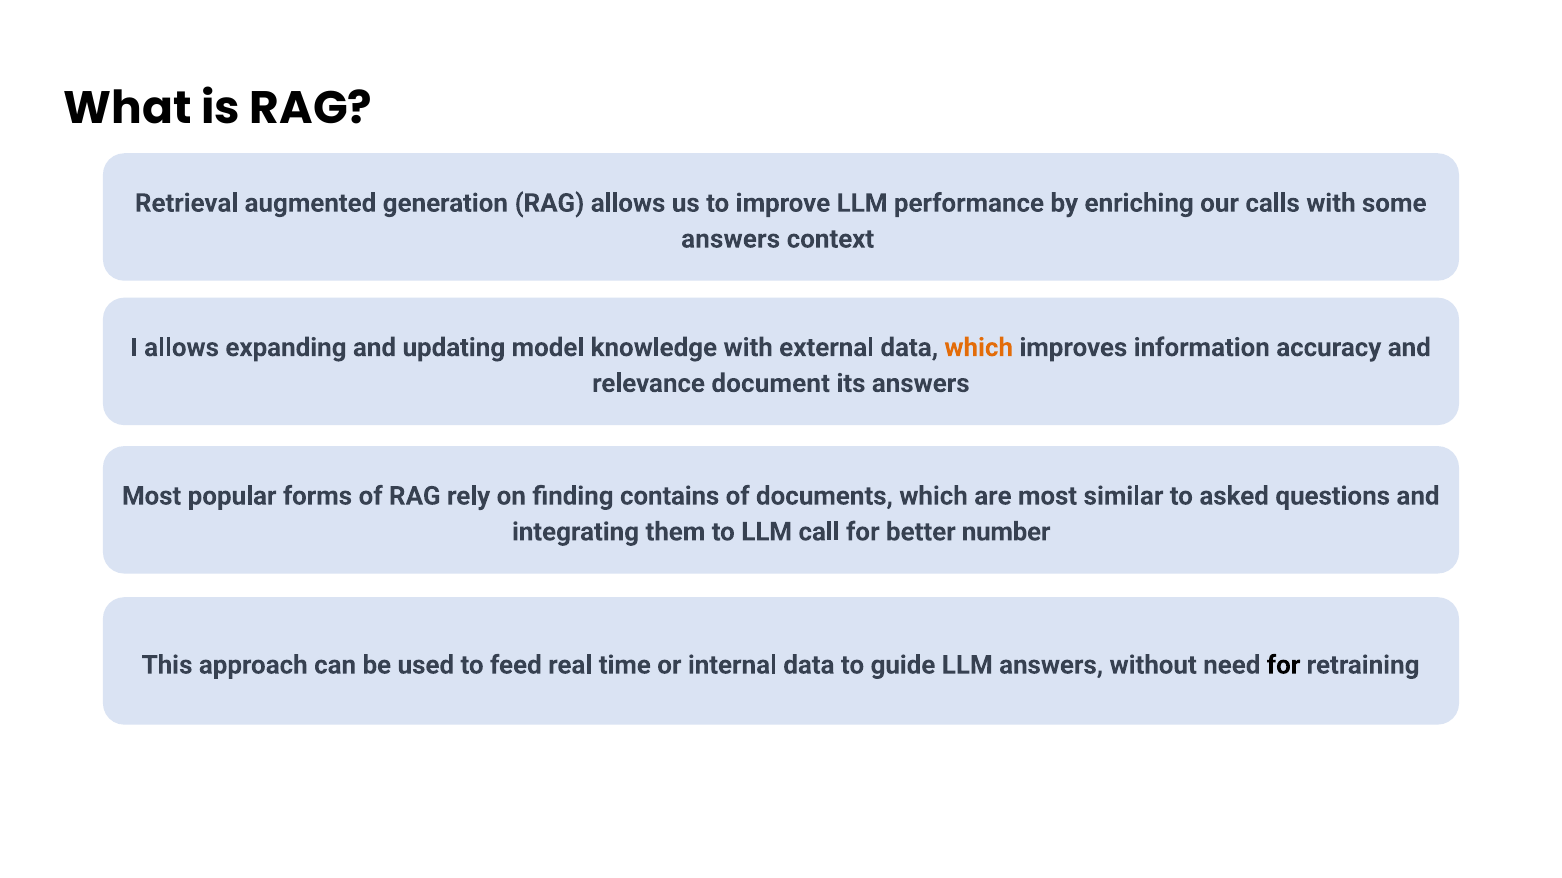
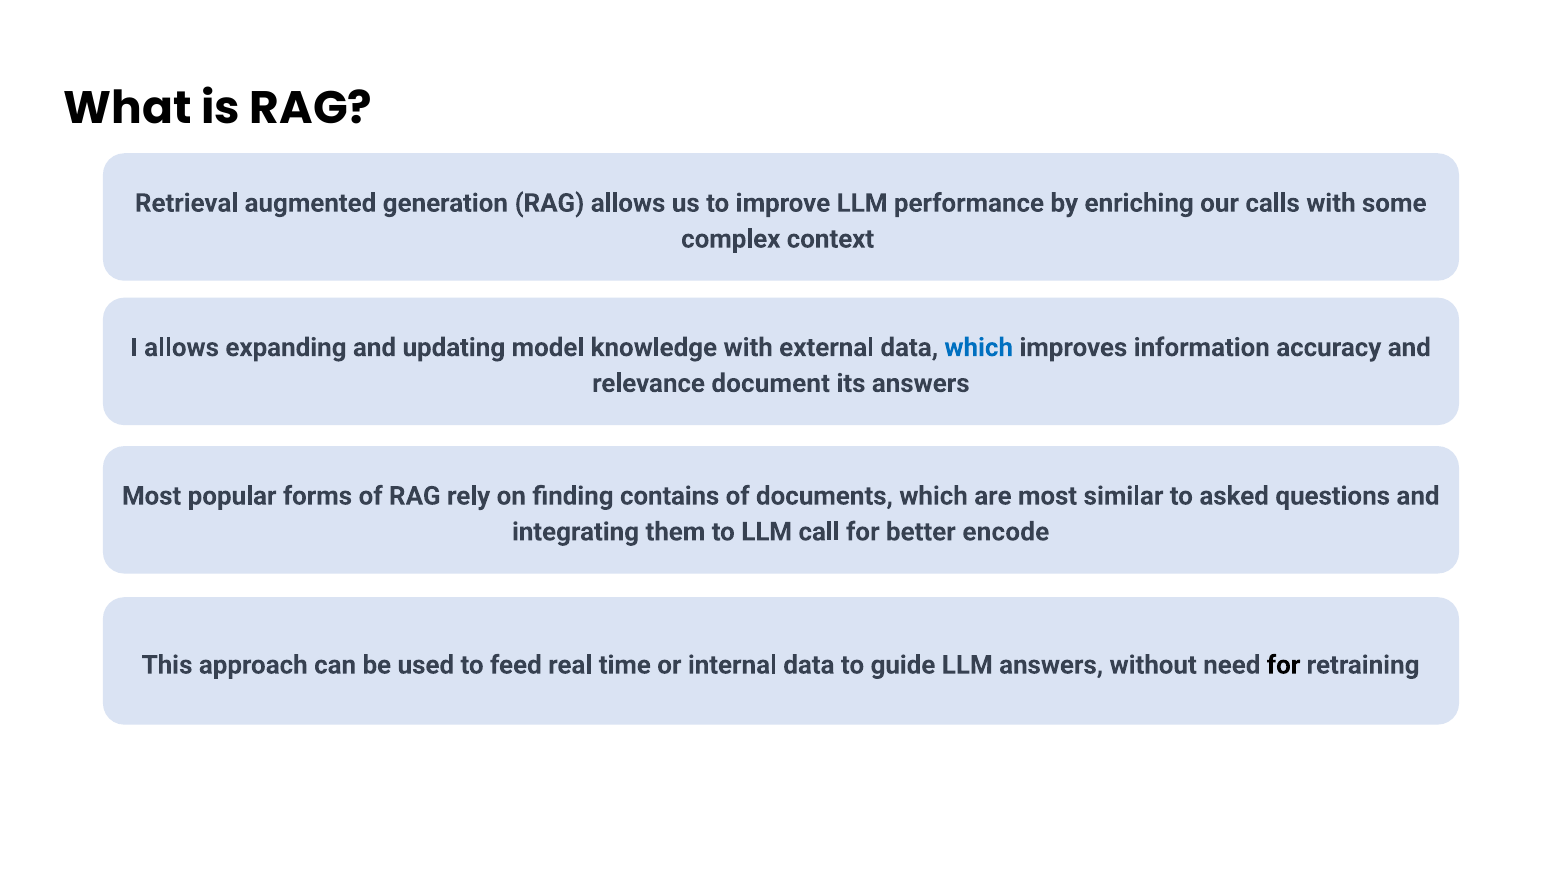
answers at (731, 239): answers -> complex
which at (979, 348) colour: orange -> blue
number: number -> encode
